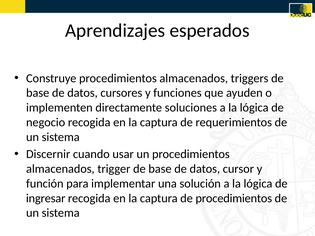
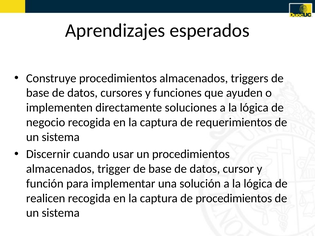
ingresar: ingresar -> realicen
